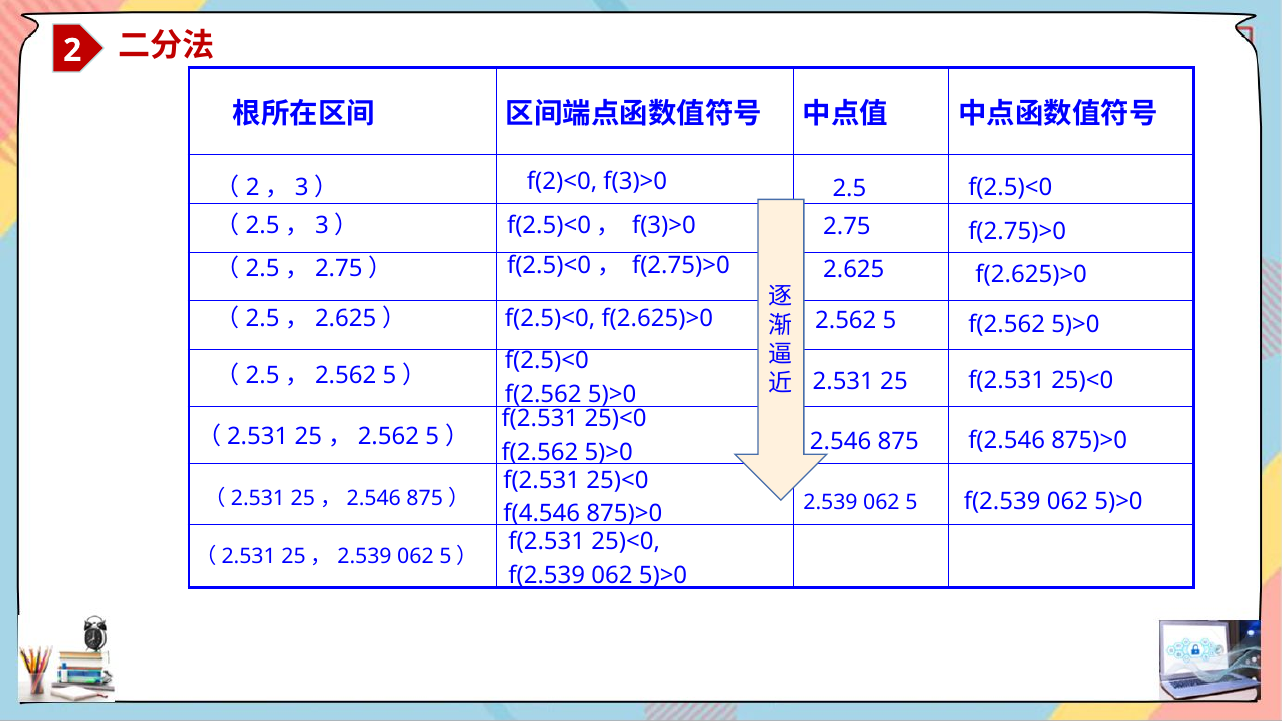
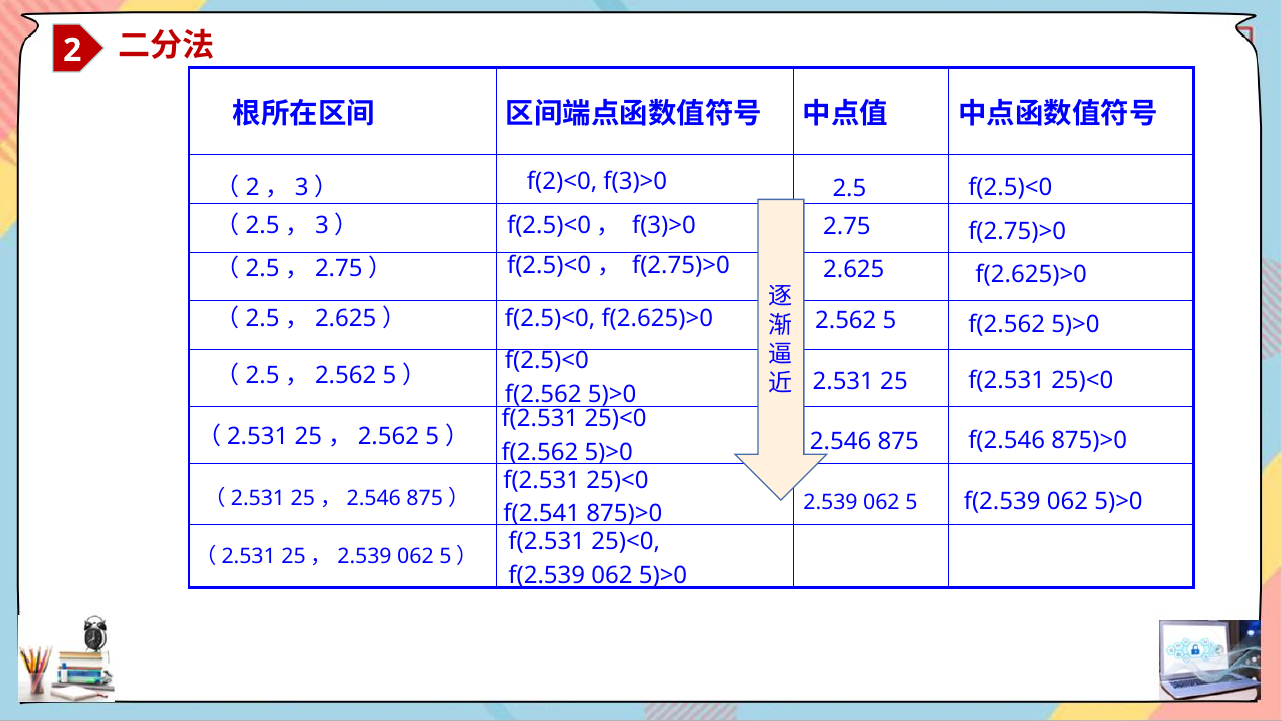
f(4.546: f(4.546 -> f(2.541
